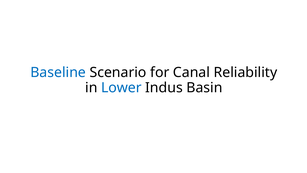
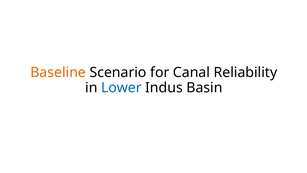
Baseline colour: blue -> orange
